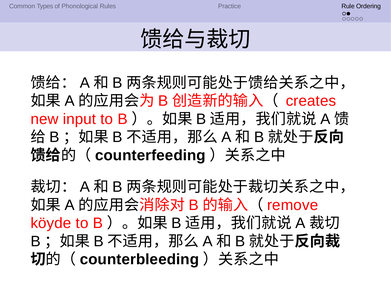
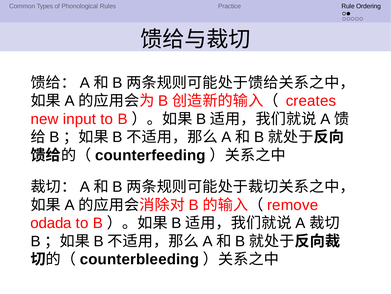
köyde: köyde -> odada
